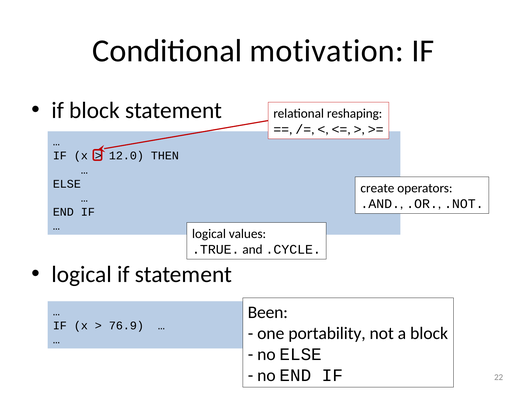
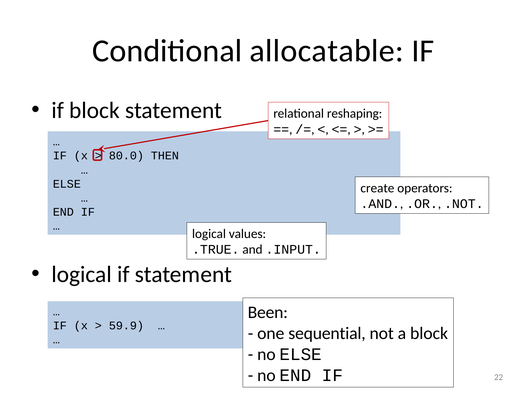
motivation: motivation -> allocatable
12.0: 12.0 -> 80.0
.CYCLE: .CYCLE -> .INPUT
76.9: 76.9 -> 59.9
portability: portability -> sequential
